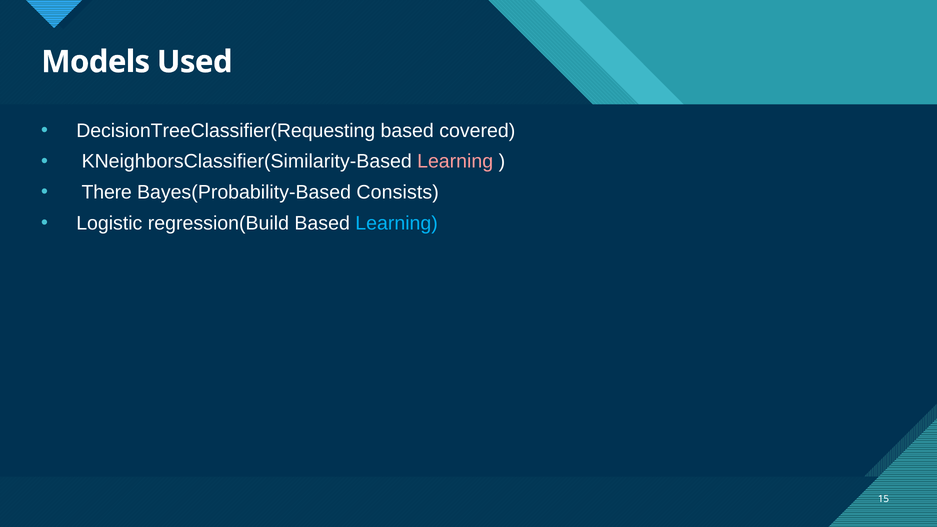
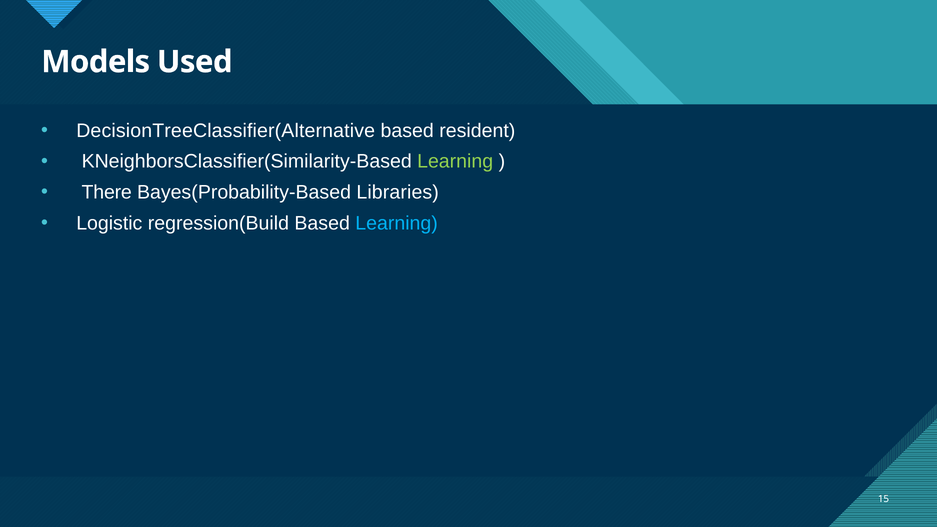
DecisionTreeClassifier(Requesting: DecisionTreeClassifier(Requesting -> DecisionTreeClassifier(Alternative
covered: covered -> resident
Learning at (455, 161) colour: pink -> light green
Consists: Consists -> Libraries
